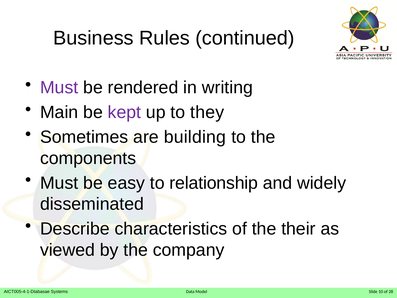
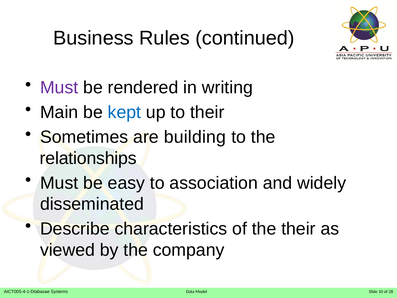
kept colour: purple -> blue
to they: they -> their
components: components -> relationships
relationship: relationship -> association
